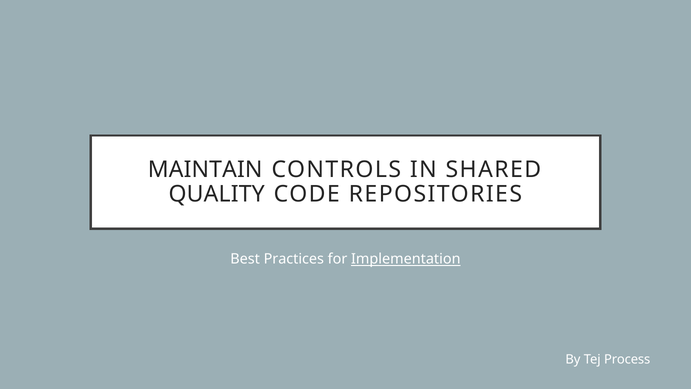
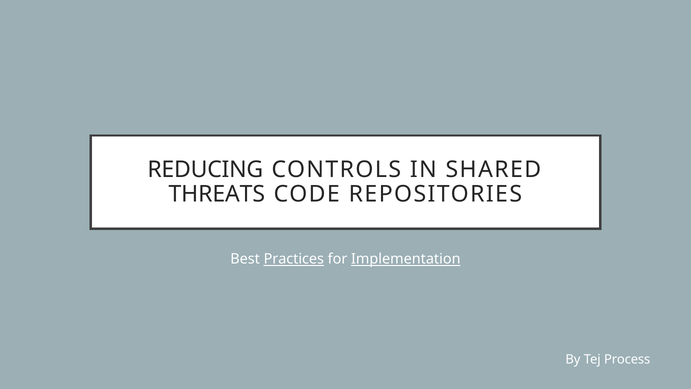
MAINTAIN: MAINTAIN -> REDUCING
QUALITY: QUALITY -> THREATS
Practices underline: none -> present
